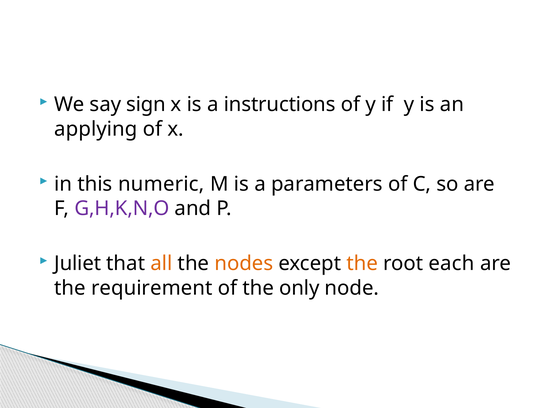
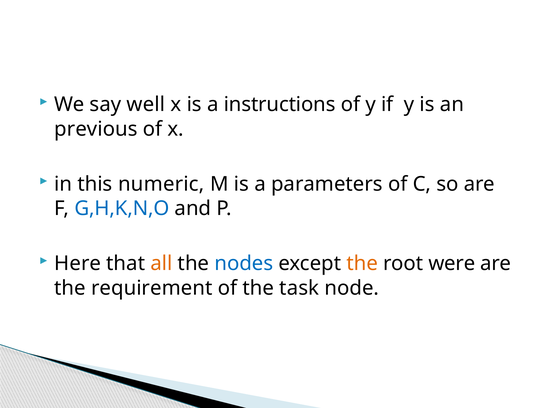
sign: sign -> well
applying: applying -> previous
G,H,K,N,O colour: purple -> blue
Juliet: Juliet -> Here
nodes colour: orange -> blue
each: each -> were
only: only -> task
